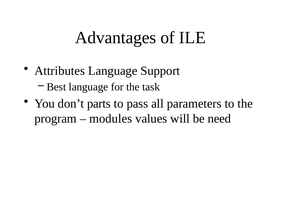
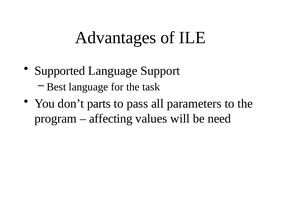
Attributes: Attributes -> Supported
modules: modules -> affecting
